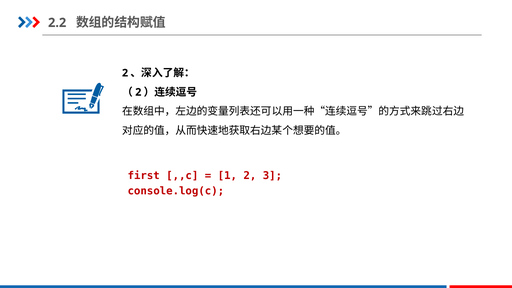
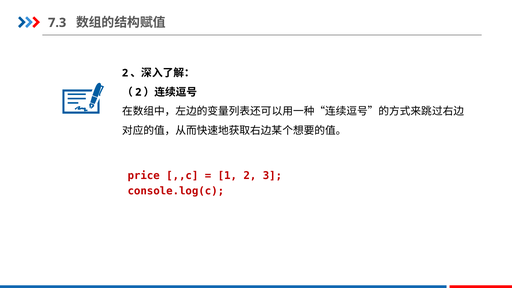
2.2: 2.2 -> 7.3
first: first -> price
